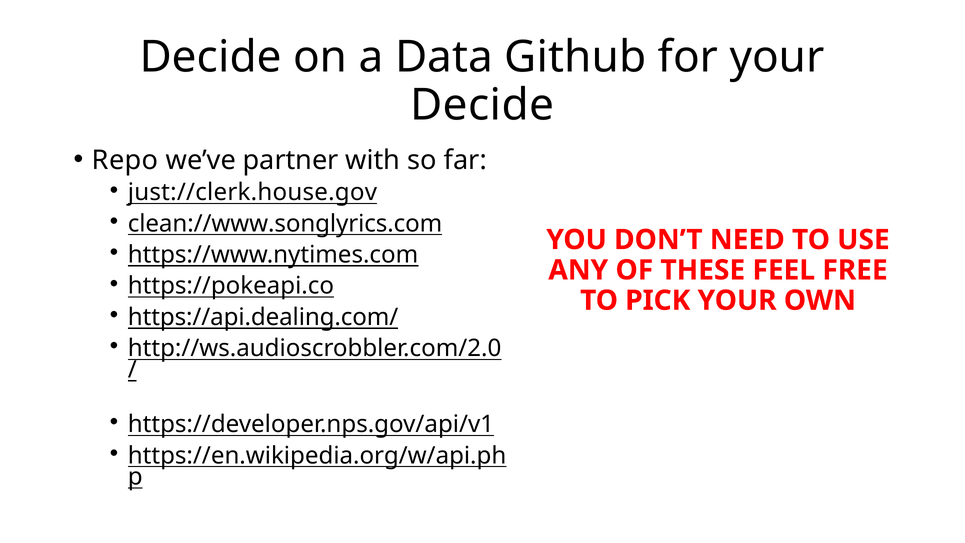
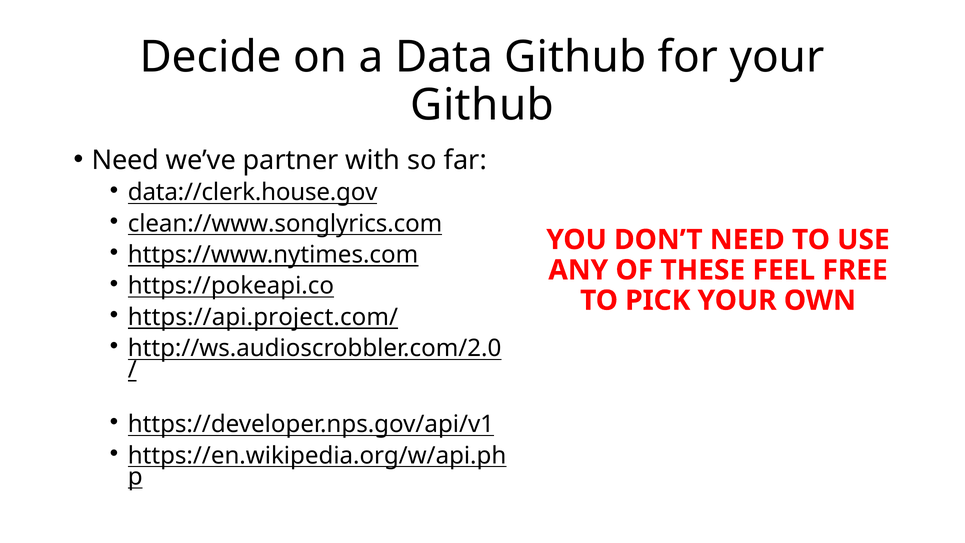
Decide at (482, 105): Decide -> Github
Repo at (125, 160): Repo -> Need
just://clerk.house.gov: just://clerk.house.gov -> data://clerk.house.gov
https://api.dealing.com/: https://api.dealing.com/ -> https://api.project.com/
